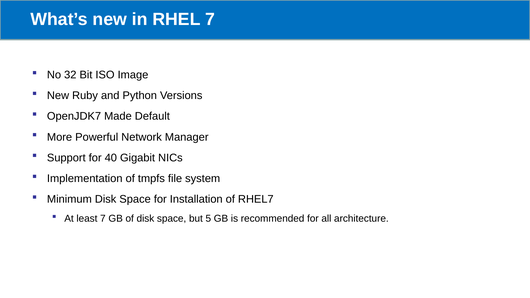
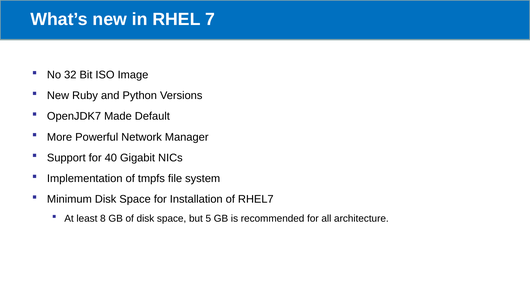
least 7: 7 -> 8
